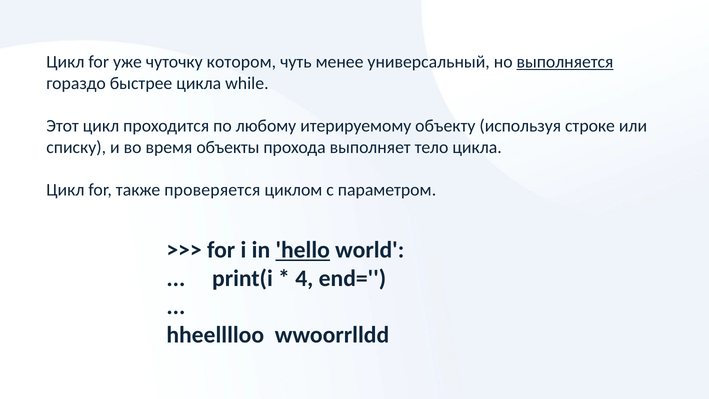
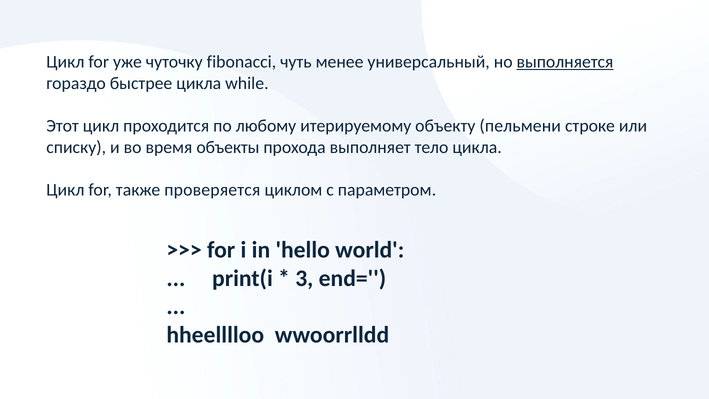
котором: котором -> fibonacci
используя: используя -> пельмени
hello underline: present -> none
4: 4 -> 3
